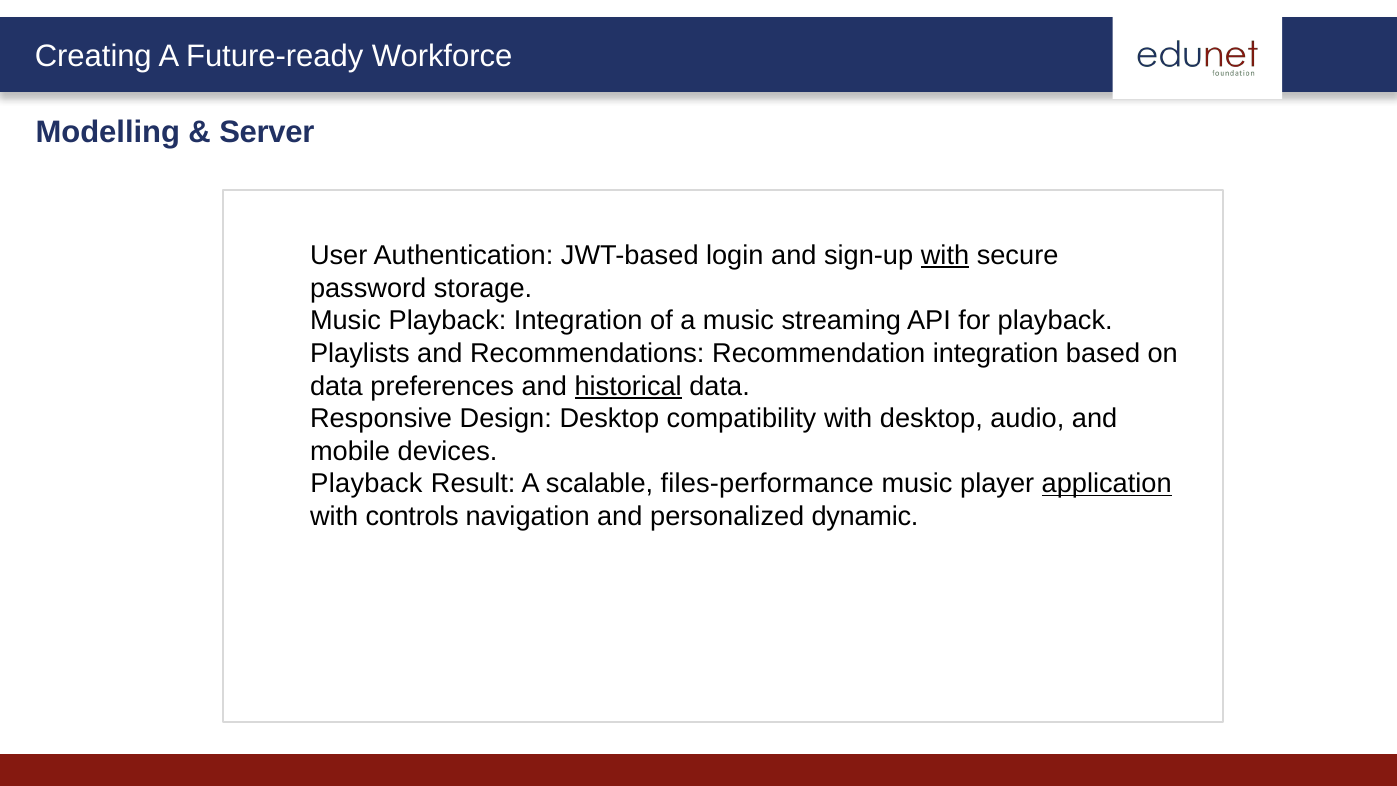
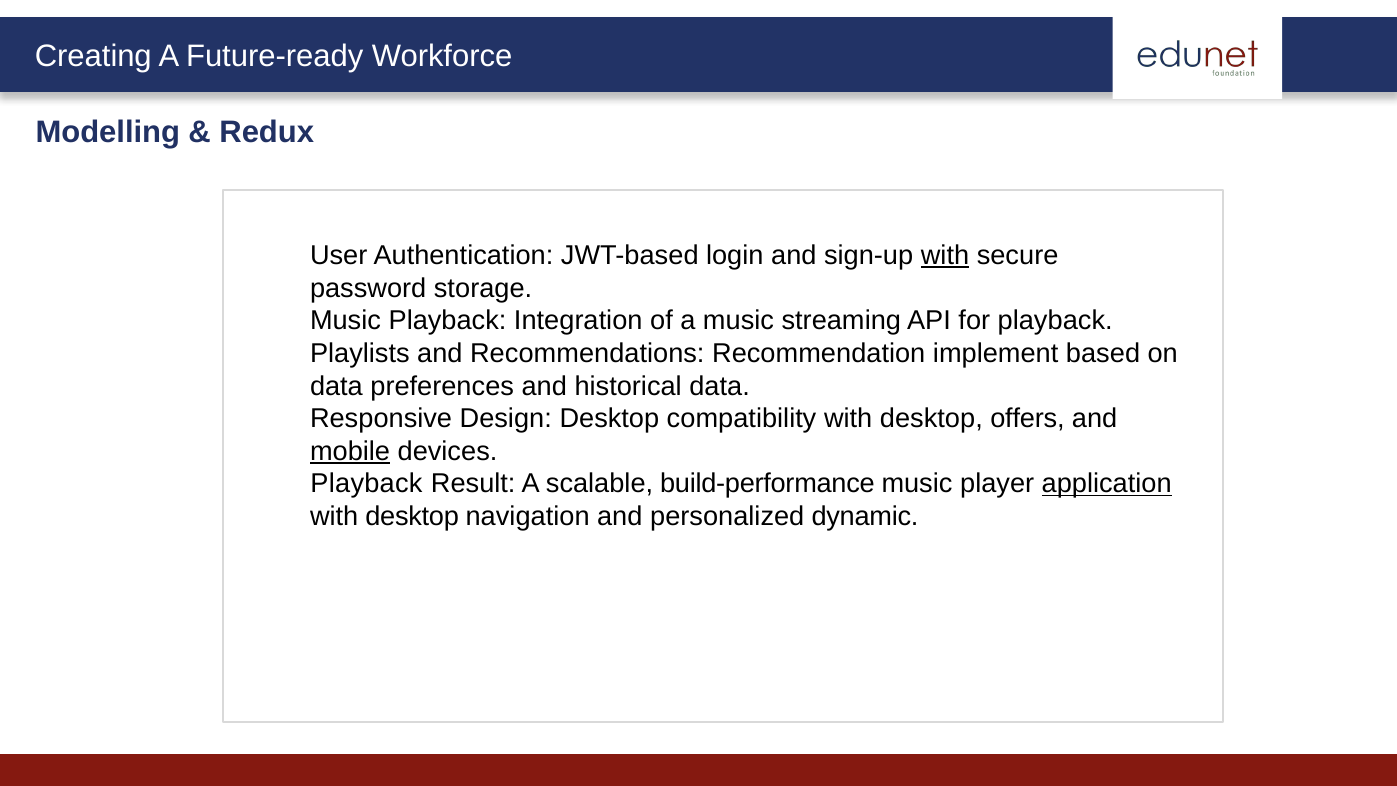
Server: Server -> Redux
Recommendation integration: integration -> implement
historical underline: present -> none
audio: audio -> offers
mobile underline: none -> present
files-performance: files-performance -> build-performance
controls at (412, 516): controls -> desktop
